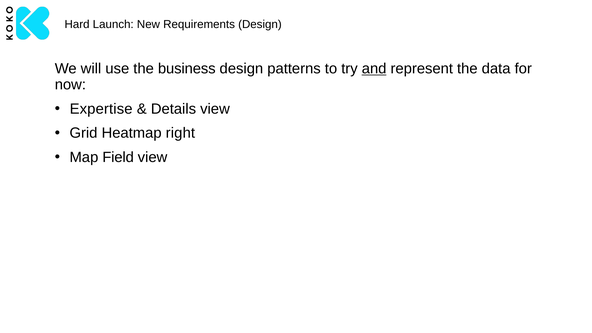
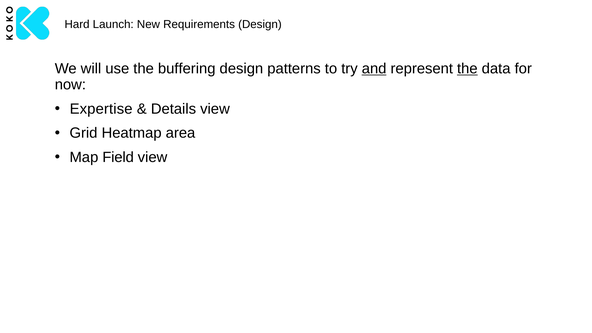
business: business -> buffering
the at (467, 69) underline: none -> present
right: right -> area
